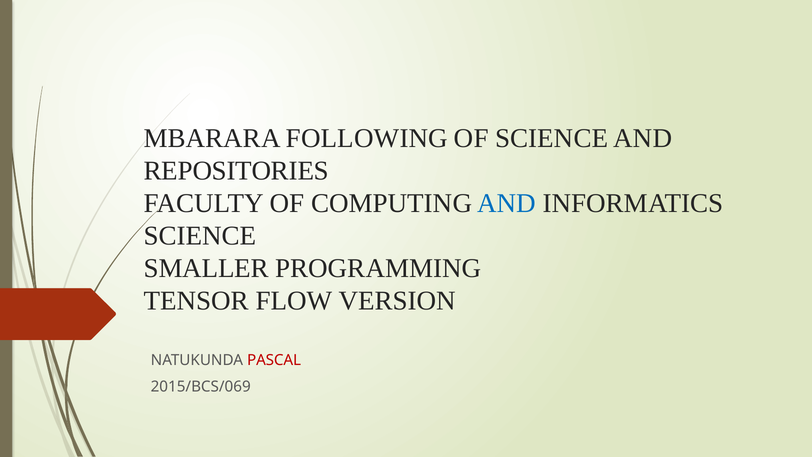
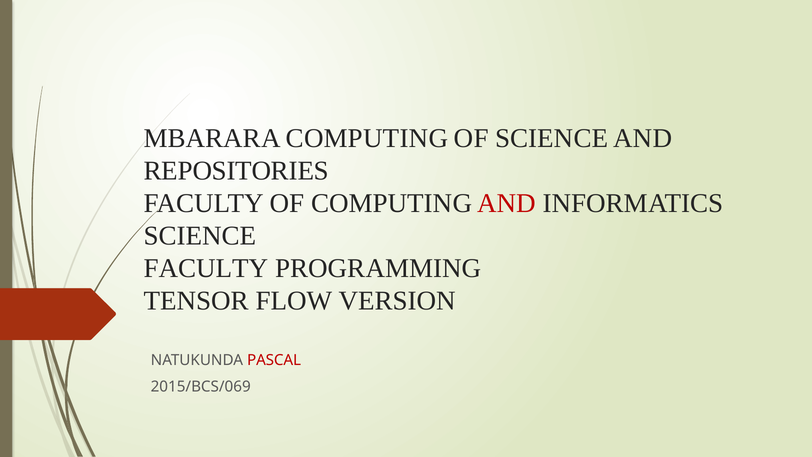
MBARARA FOLLOWING: FOLLOWING -> COMPUTING
AND at (507, 203) colour: blue -> red
SMALLER at (206, 268): SMALLER -> FACULTY
